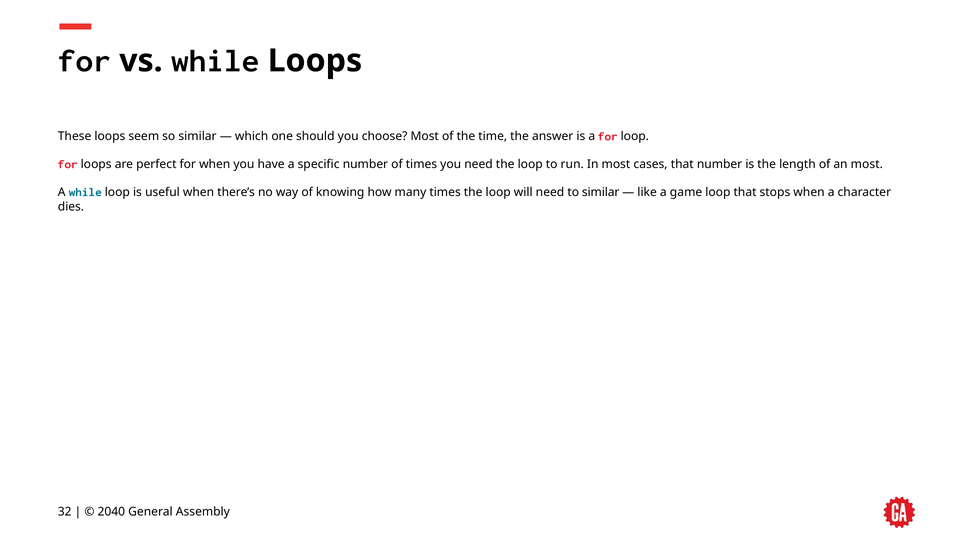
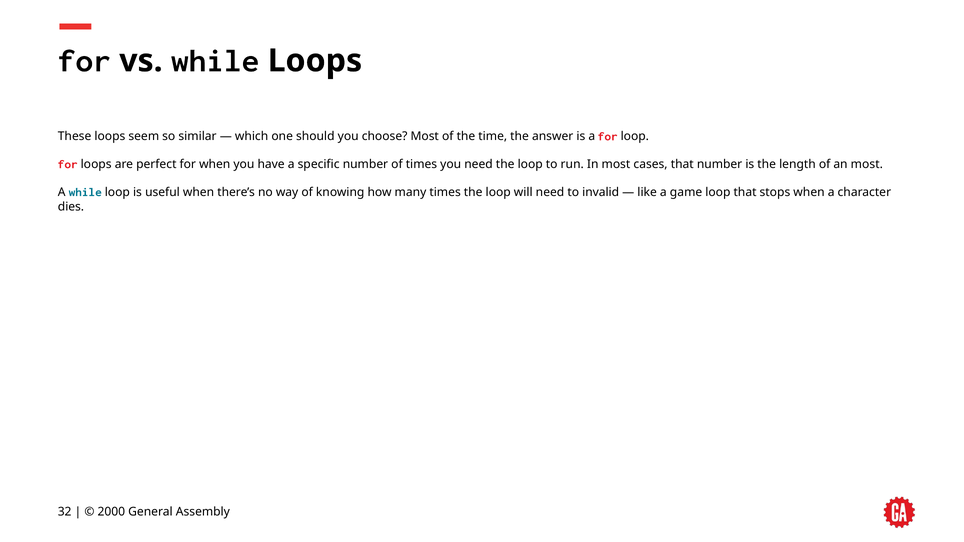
to similar: similar -> invalid
2040: 2040 -> 2000
